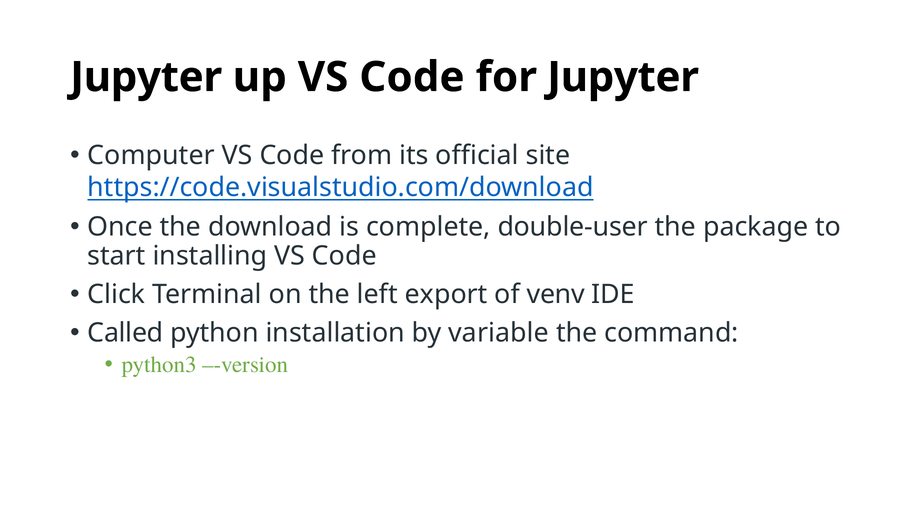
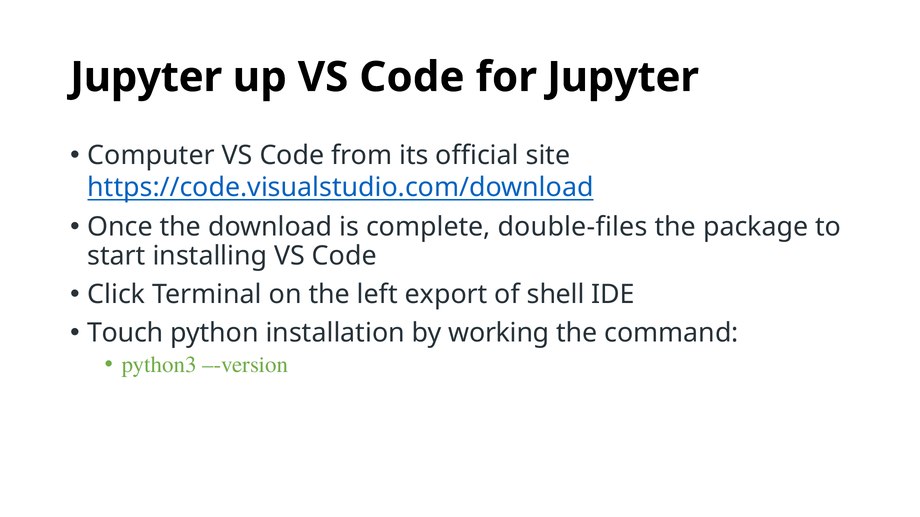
double-user: double-user -> double-files
venv: venv -> shell
Called: Called -> Touch
variable: variable -> working
